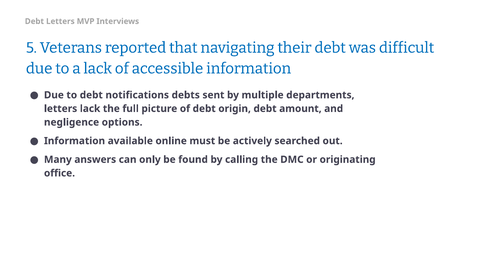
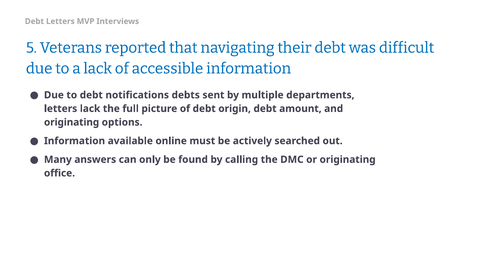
negligence at (72, 122): negligence -> originating
